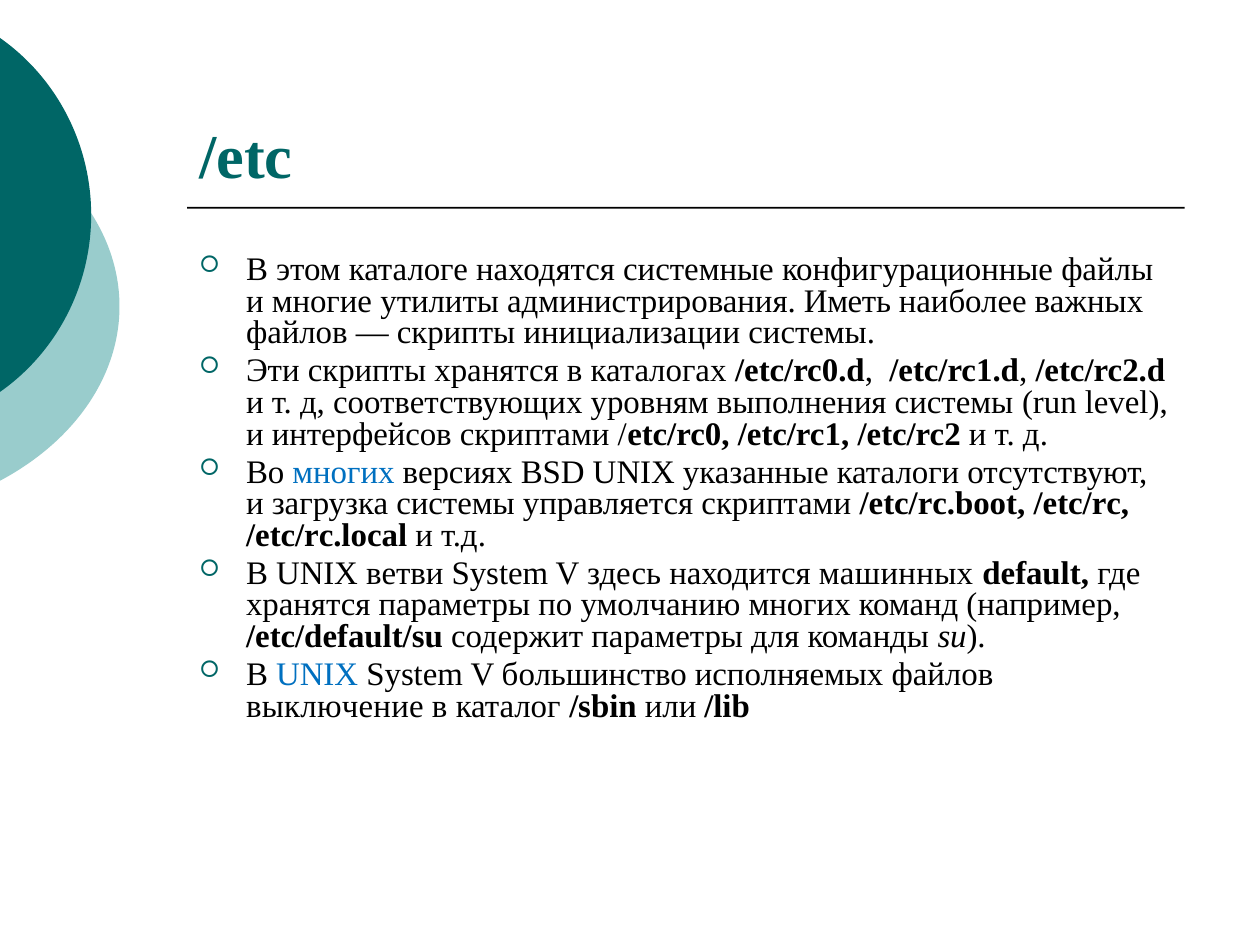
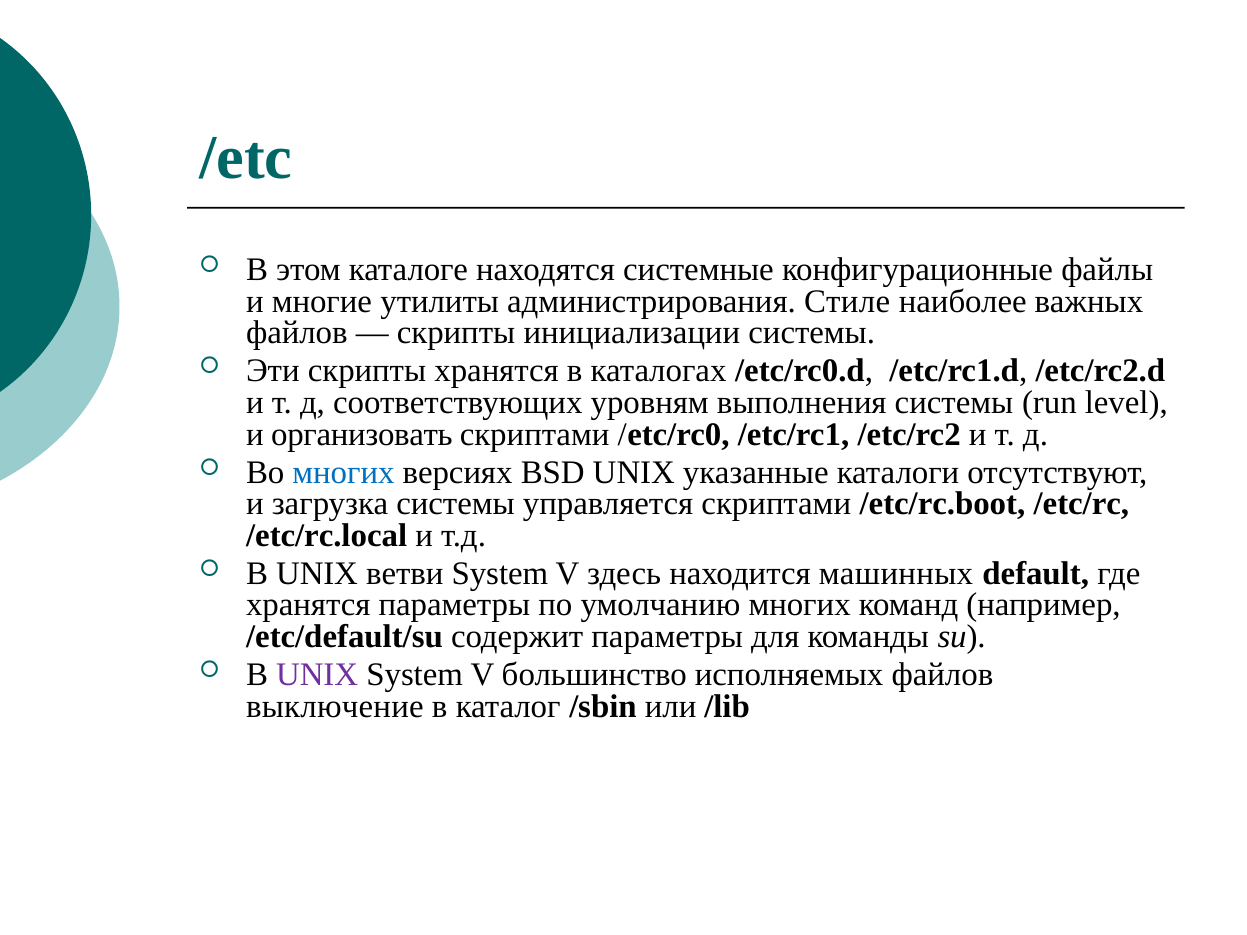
Иметь: Иметь -> Стиле
интерфейсов: интерфейсов -> организовать
UNIX at (317, 675) colour: blue -> purple
